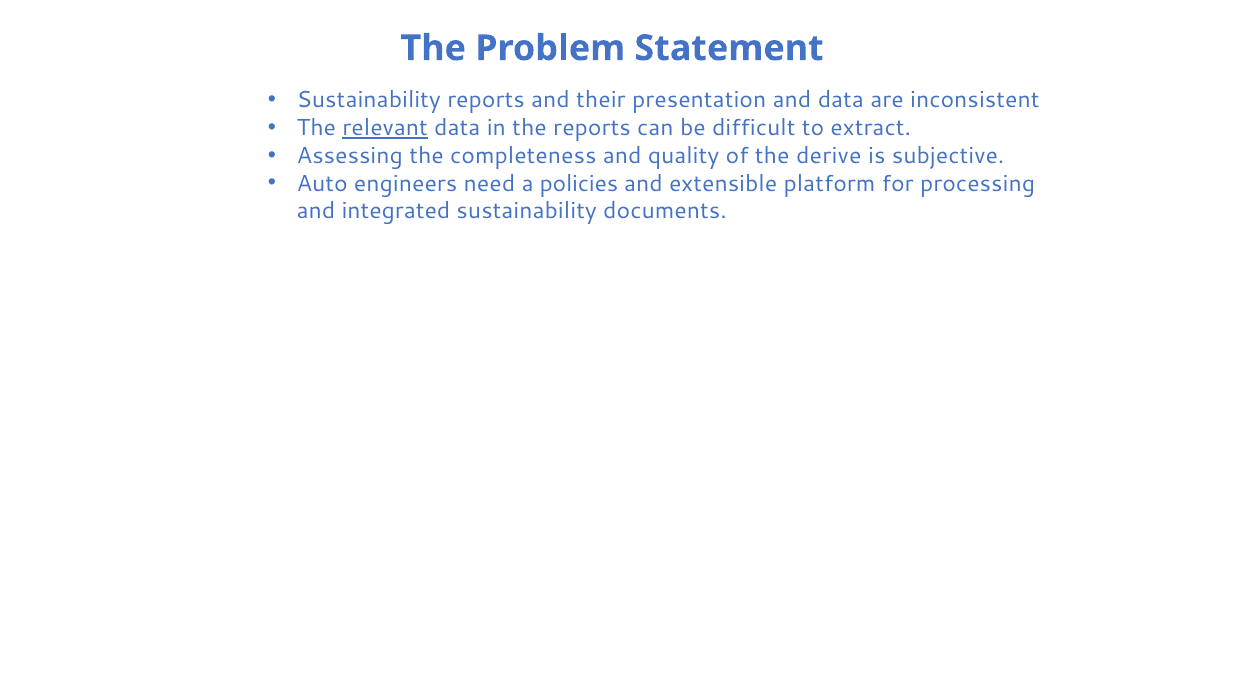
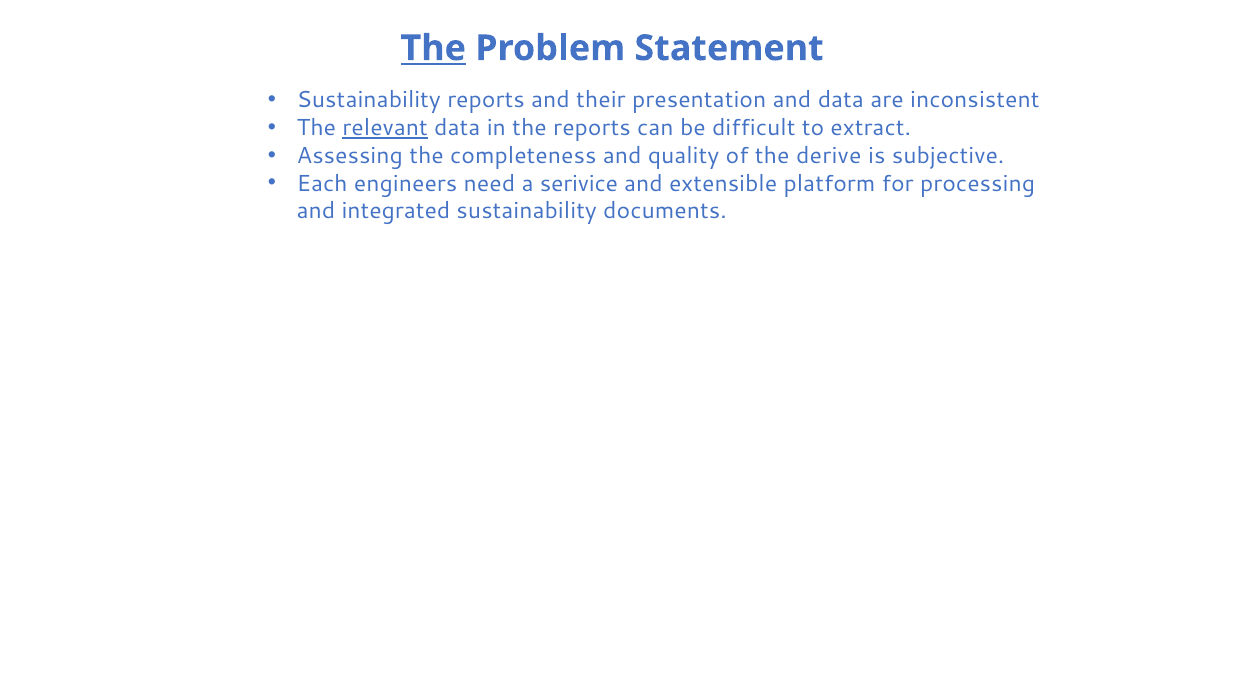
The at (433, 48) underline: none -> present
Auto: Auto -> Each
policies: policies -> serivice
